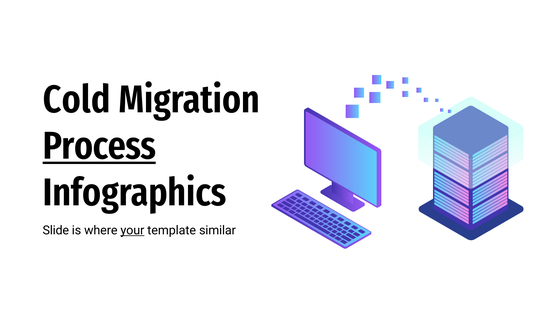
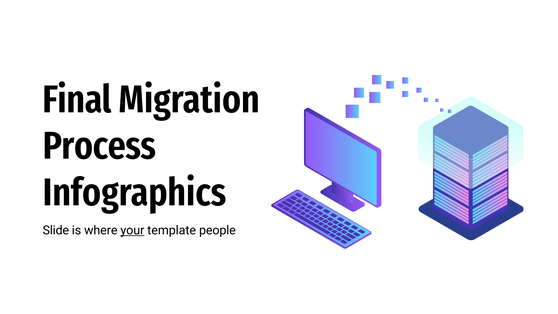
Cold: Cold -> Final
Process underline: present -> none
similar: similar -> people
